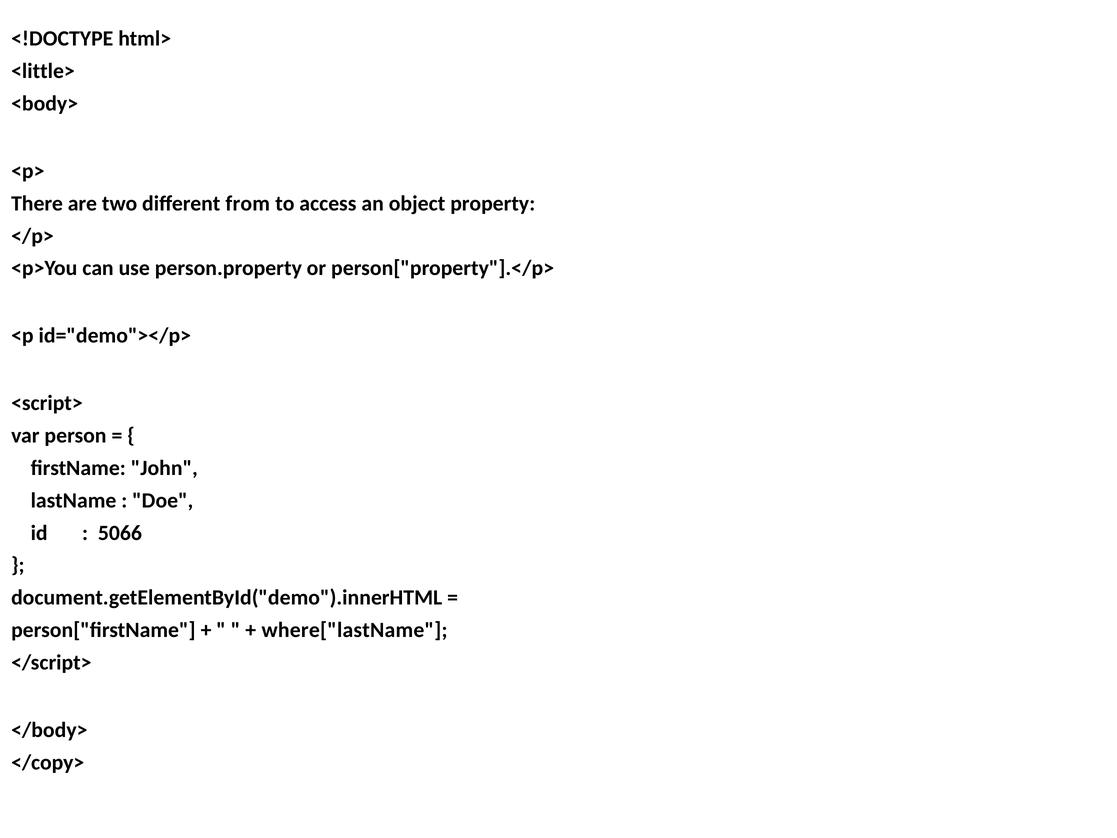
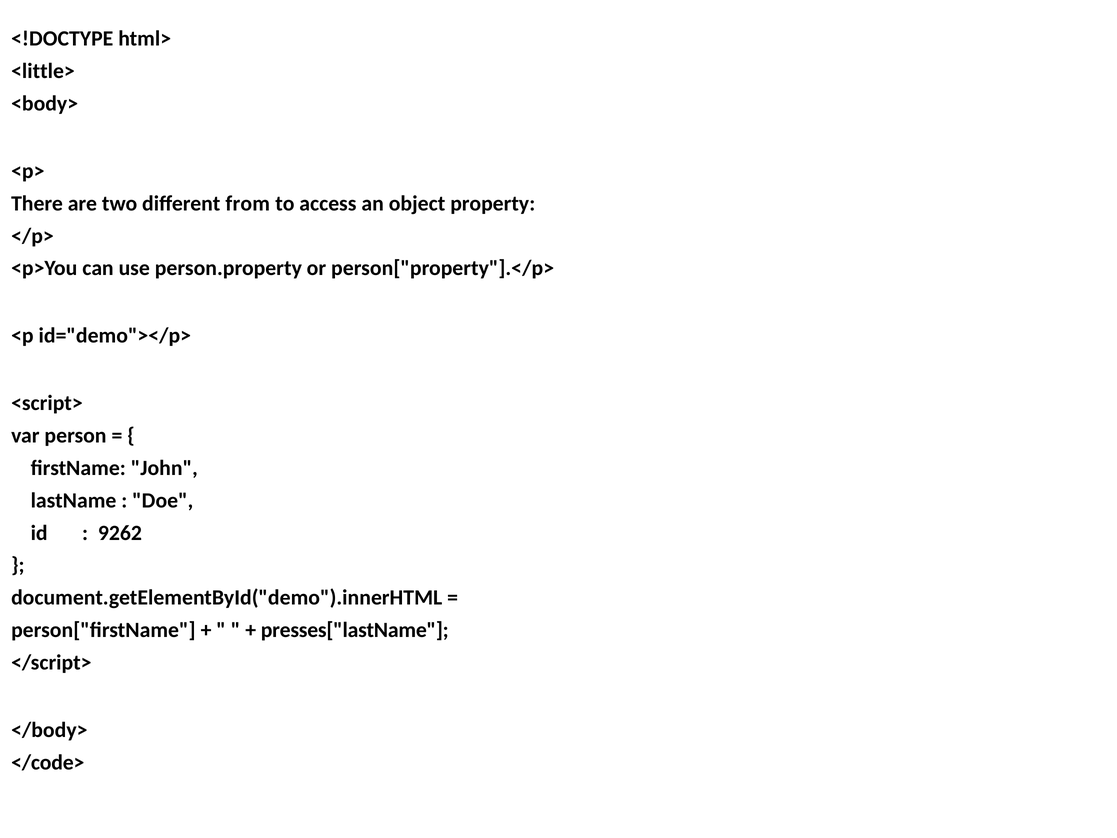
5066: 5066 -> 9262
where["lastName: where["lastName -> presses["lastName
</copy>: </copy> -> </code>
